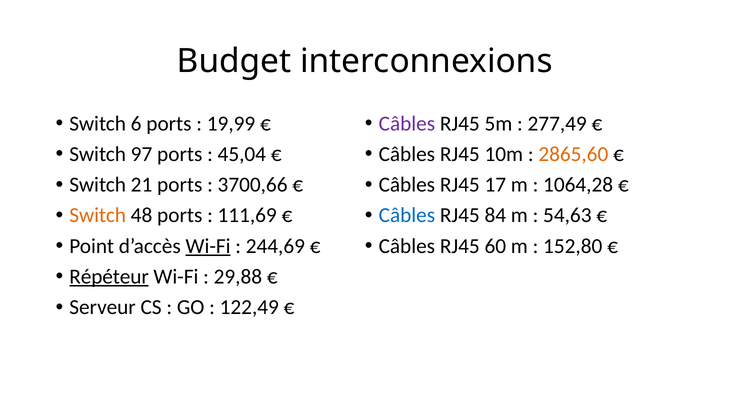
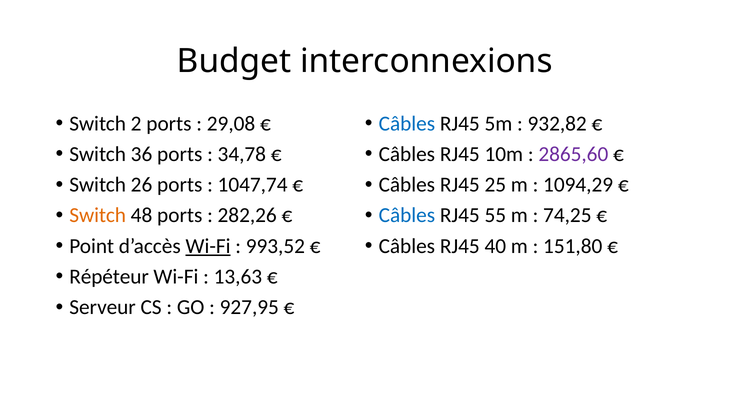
6: 6 -> 2
19,99: 19,99 -> 29,08
Câbles at (407, 123) colour: purple -> blue
277,49: 277,49 -> 932,82
97: 97 -> 36
45,04: 45,04 -> 34,78
2865,60 colour: orange -> purple
21: 21 -> 26
3700,66: 3700,66 -> 1047,74
17: 17 -> 25
1064,28: 1064,28 -> 1094,29
111,69: 111,69 -> 282,26
84: 84 -> 55
54,63: 54,63 -> 74,25
244,69: 244,69 -> 993,52
60: 60 -> 40
152,80: 152,80 -> 151,80
Répéteur underline: present -> none
29,88: 29,88 -> 13,63
122,49: 122,49 -> 927,95
